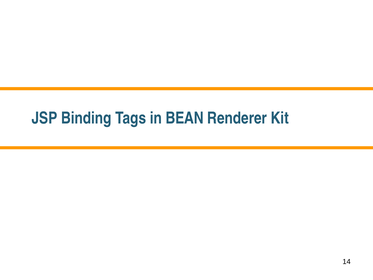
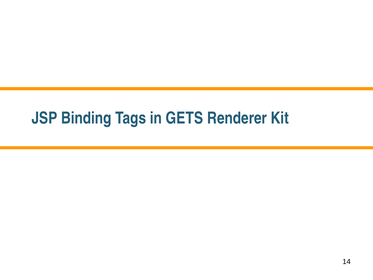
BEAN: BEAN -> GETS
